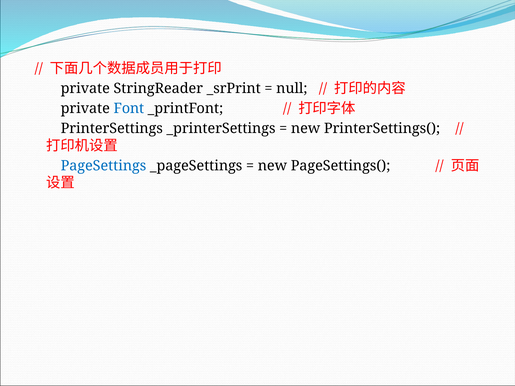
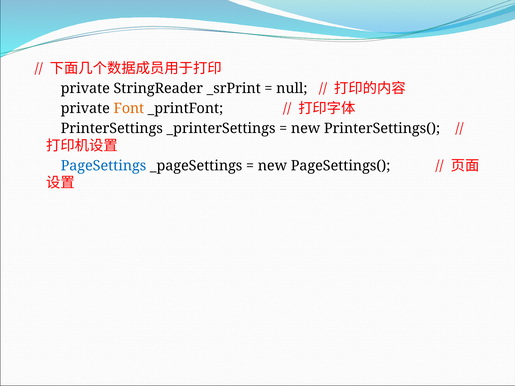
Font colour: blue -> orange
